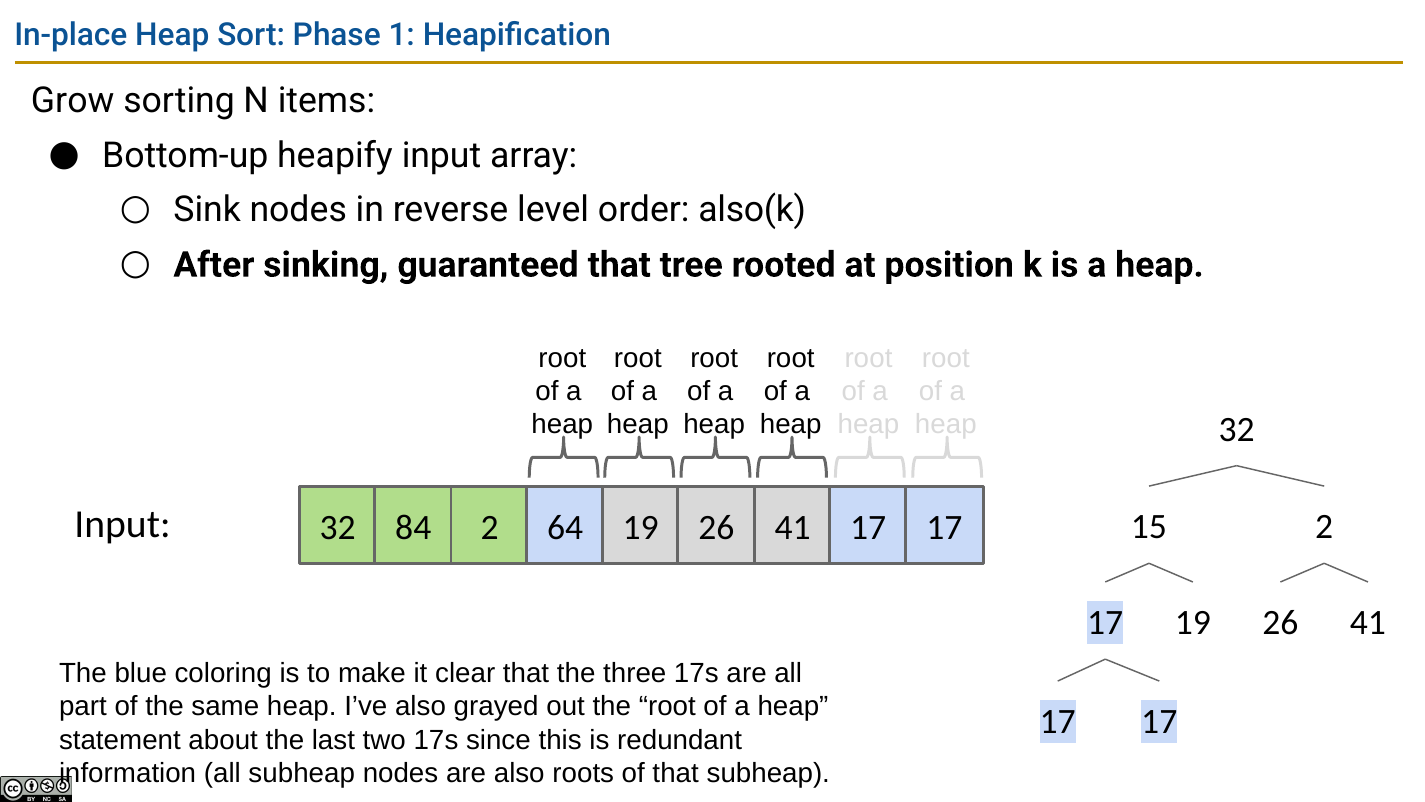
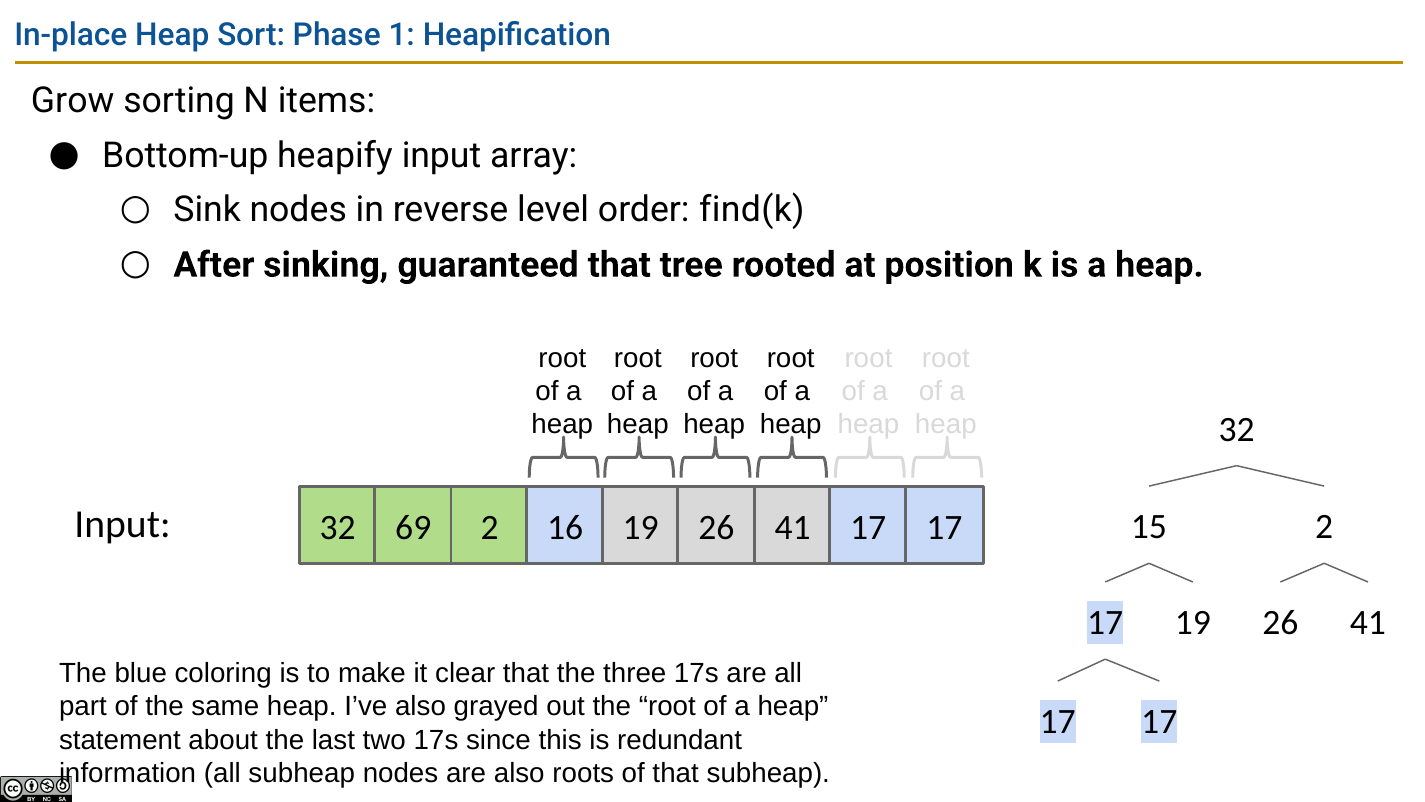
also(k: also(k -> find(k
84: 84 -> 69
64: 64 -> 16
